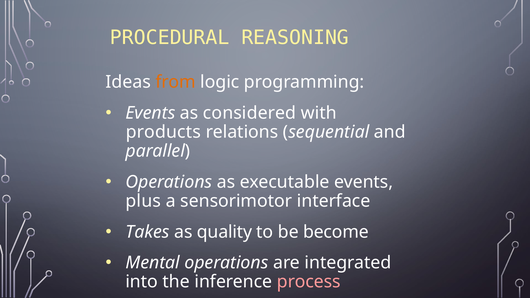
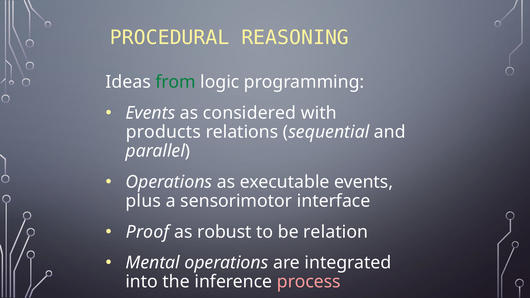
from colour: orange -> green
Takes: Takes -> Proof
quality: quality -> robust
become: become -> relation
